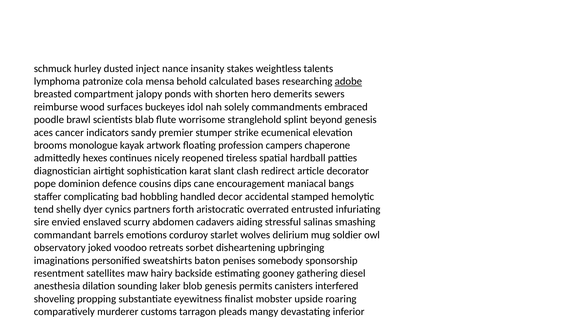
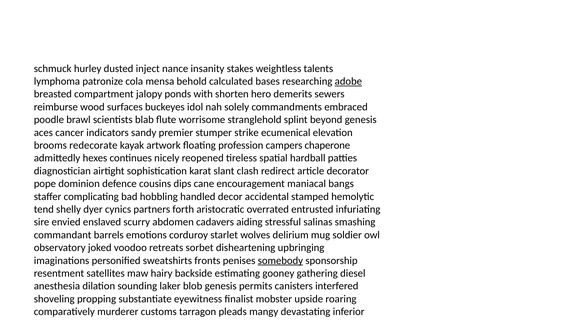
monologue: monologue -> redecorate
baton: baton -> fronts
somebody underline: none -> present
